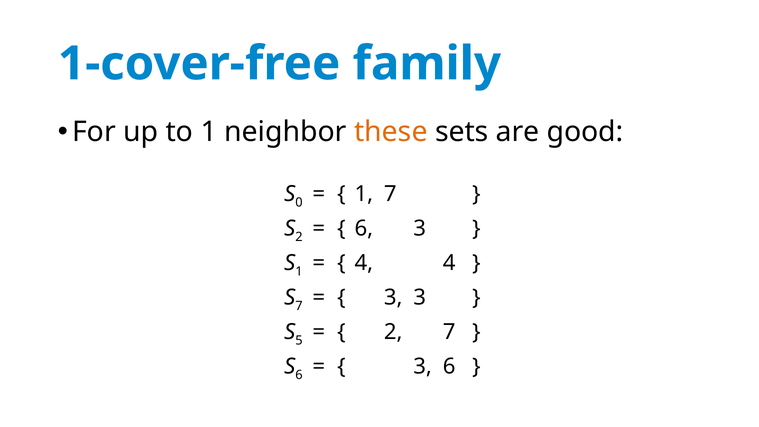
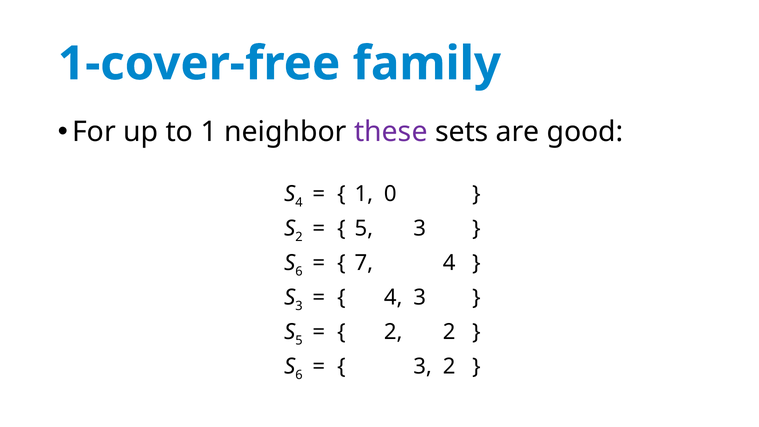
these colour: orange -> purple
0 at (299, 203): 0 -> 4
1 7: 7 -> 0
6 at (364, 228): 6 -> 5
1 at (299, 271): 1 -> 6
4 at (364, 263): 4 -> 7
7 at (299, 306): 7 -> 3
3 at (393, 297): 3 -> 4
2 7: 7 -> 2
3 6: 6 -> 2
